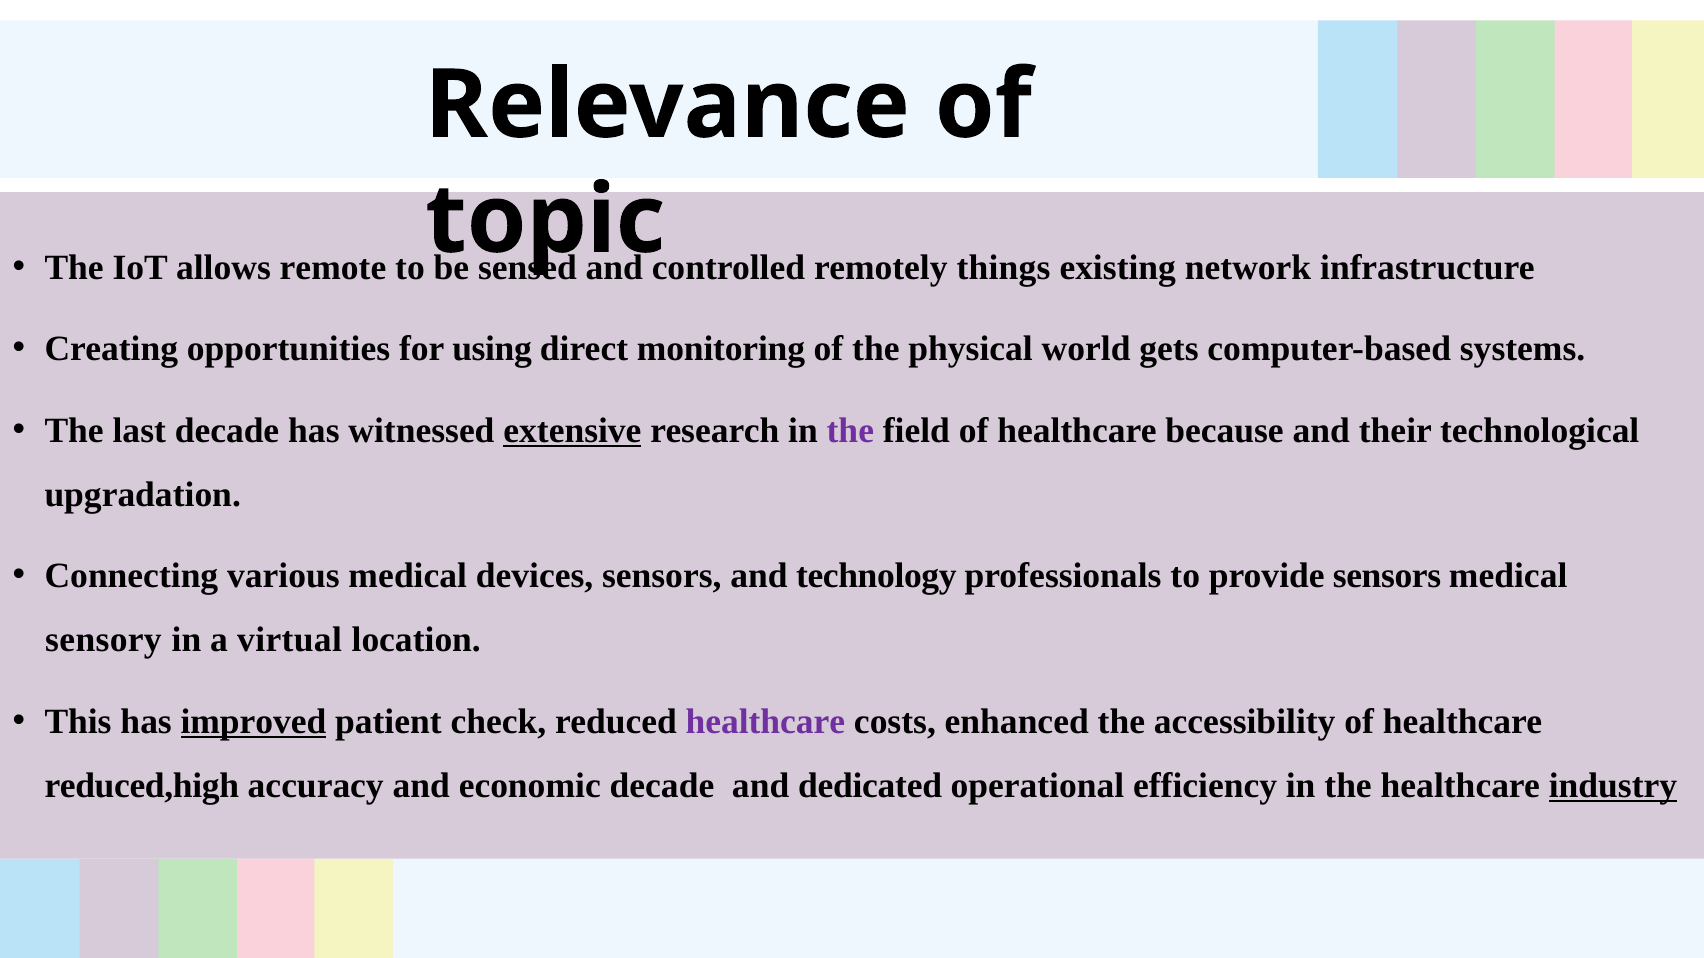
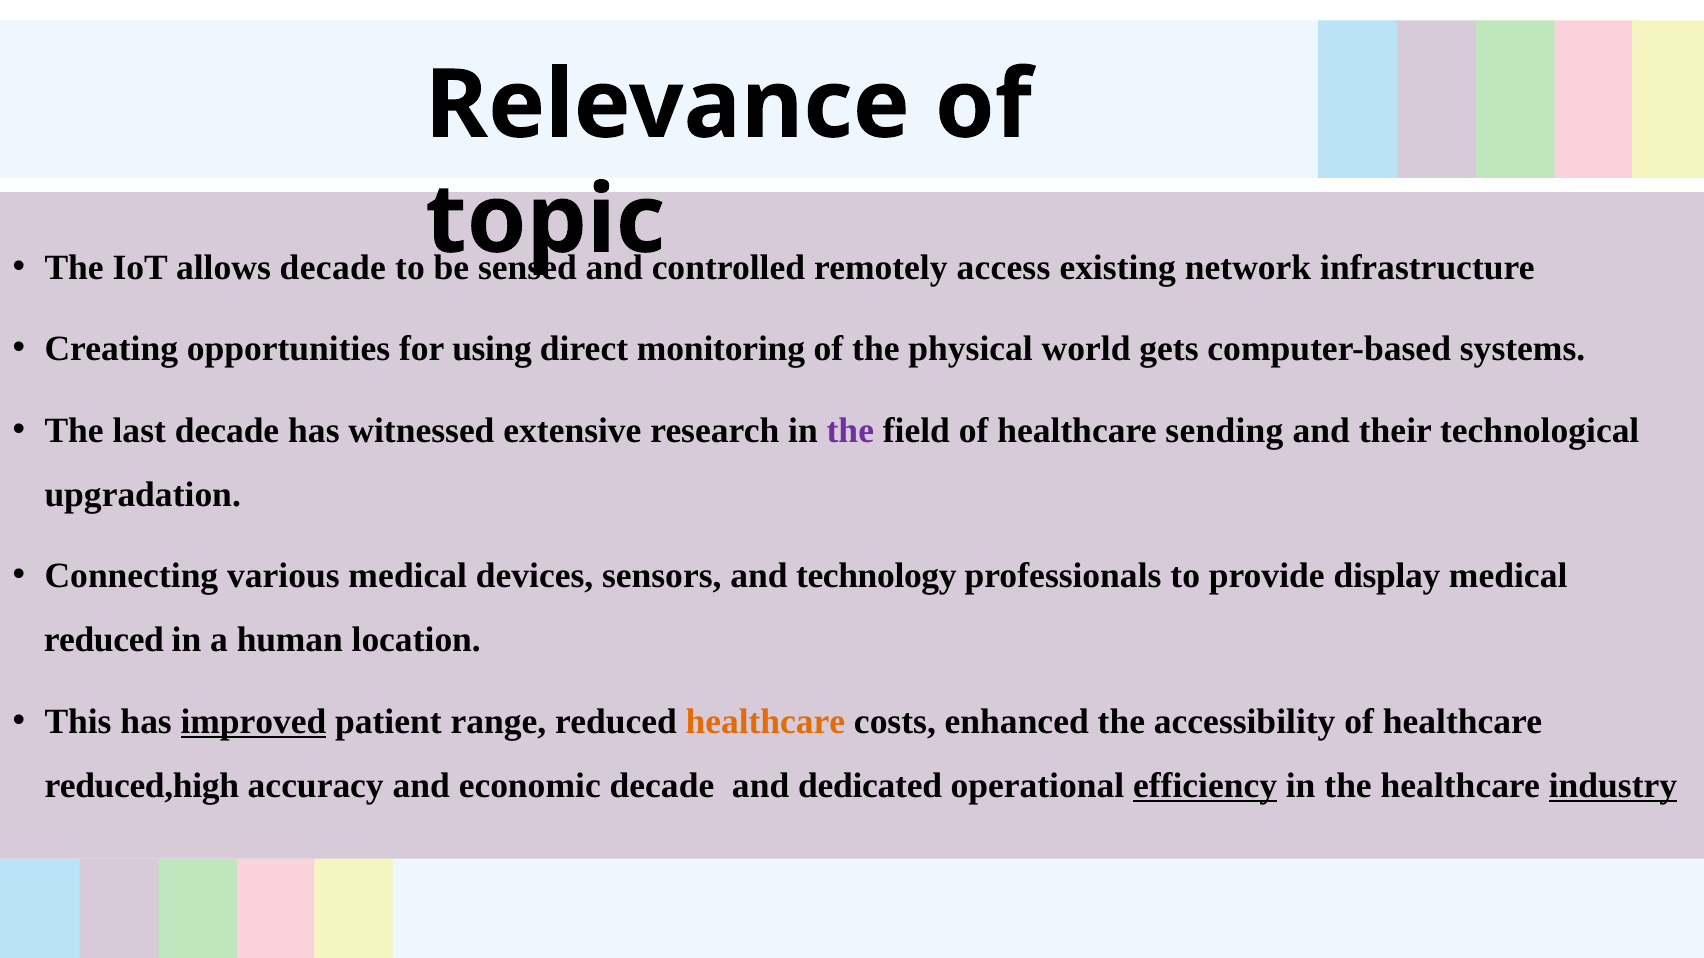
allows remote: remote -> decade
things: things -> access
extensive underline: present -> none
because: because -> sending
provide sensors: sensors -> display
sensory at (103, 640): sensory -> reduced
virtual: virtual -> human
check: check -> range
healthcare at (765, 722) colour: purple -> orange
efficiency underline: none -> present
